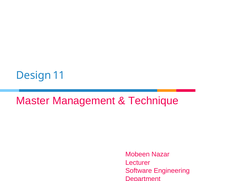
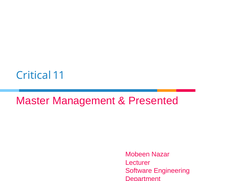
Design: Design -> Critical
Technique: Technique -> Presented
